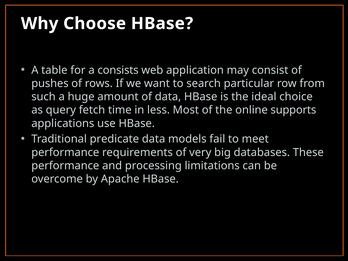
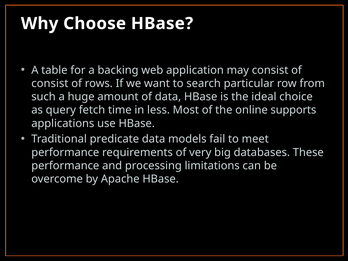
consists: consists -> backing
pushes at (50, 83): pushes -> consist
